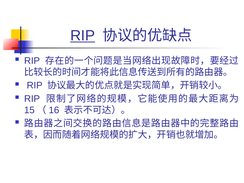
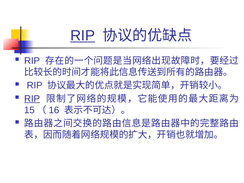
RIP at (32, 99) underline: none -> present
